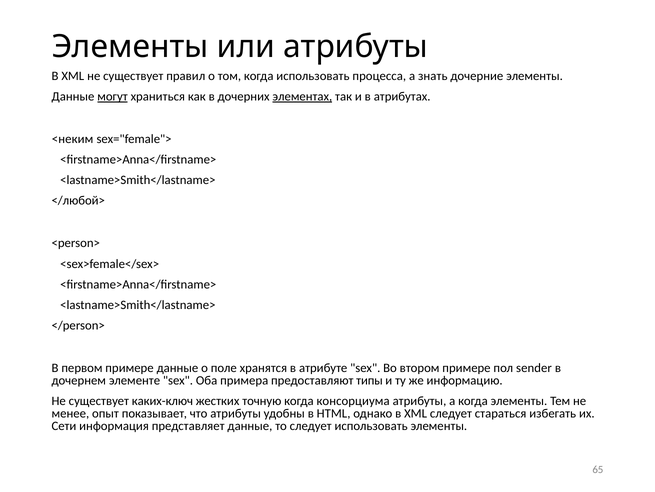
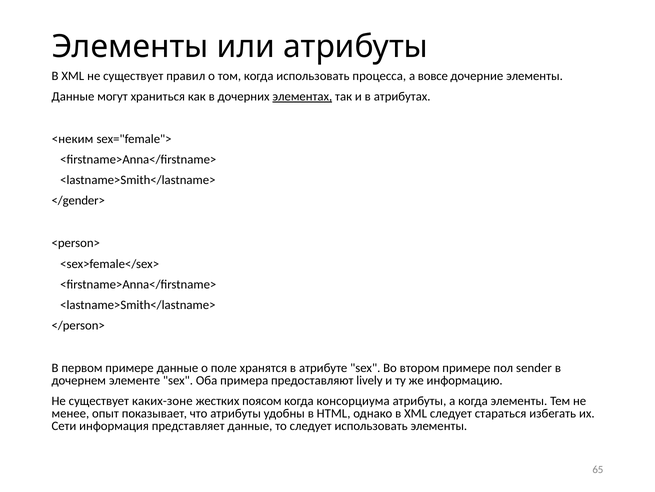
знать: знать -> вовсе
могут underline: present -> none
</любой>: </любой> -> </gender>
типы: типы -> lively
каких-ключ: каких-ключ -> каких-зоне
точную: точную -> поясом
